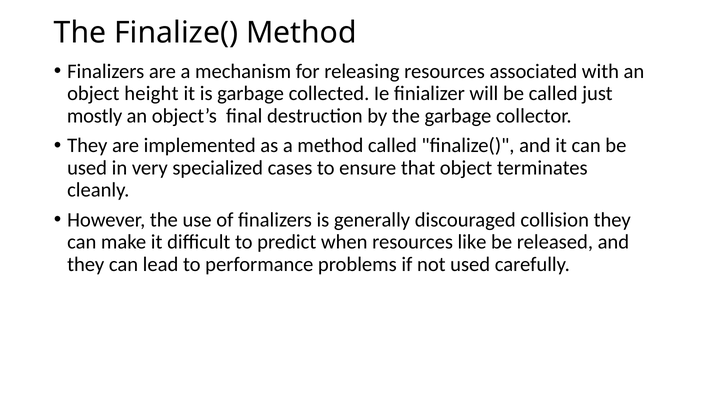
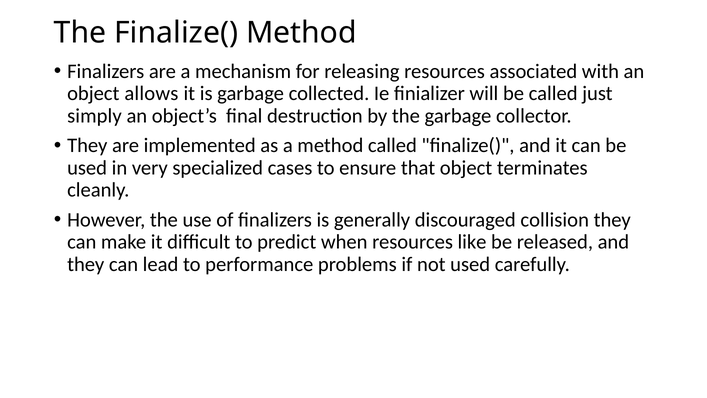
height: height -> allows
mostly: mostly -> simply
